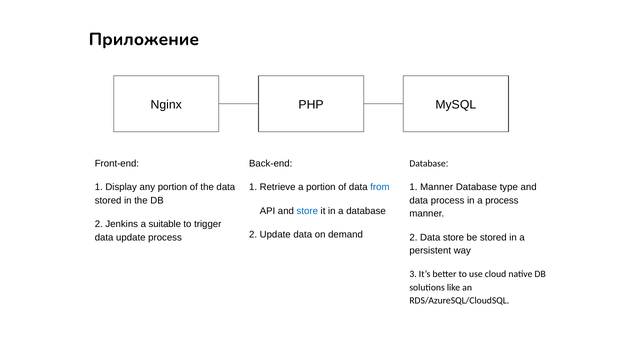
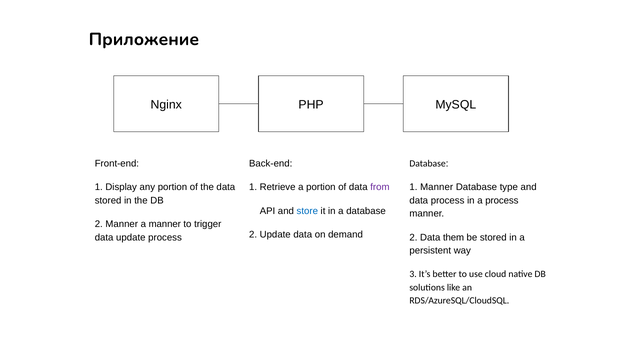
from colour: blue -> purple
2 Jenkins: Jenkins -> Manner
a suitable: suitable -> manner
Data store: store -> them
